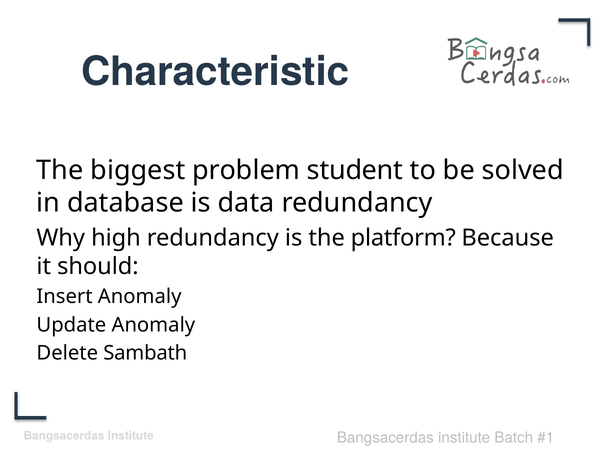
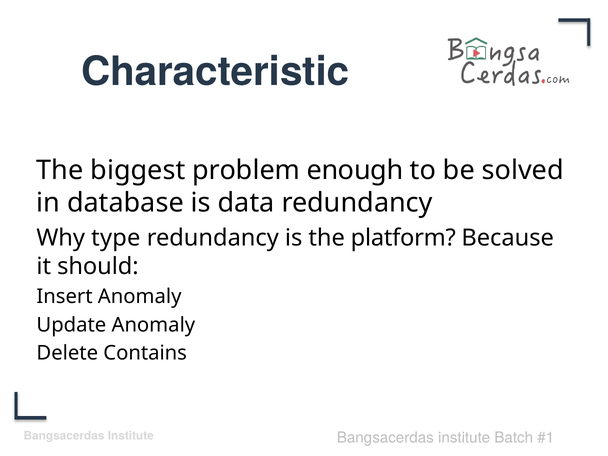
student: student -> enough
high: high -> type
Sambath: Sambath -> Contains
